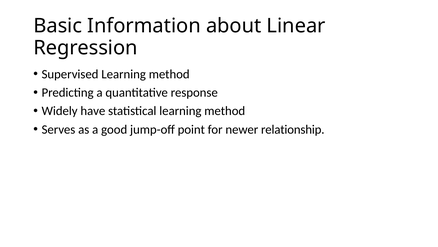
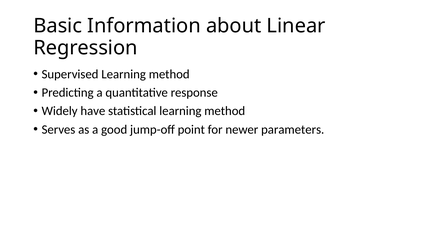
relationship: relationship -> parameters
